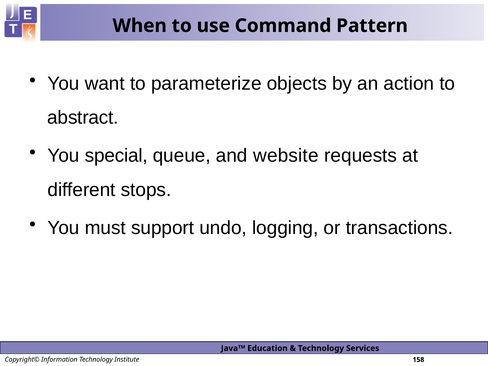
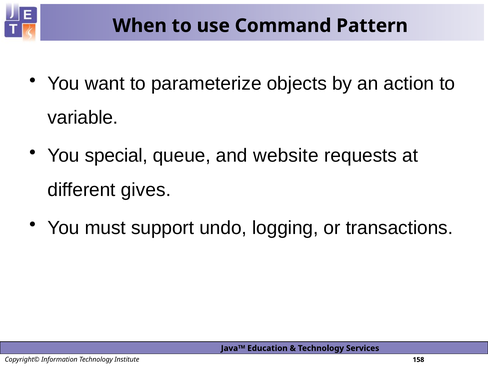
abstract: abstract -> variable
stops: stops -> gives
